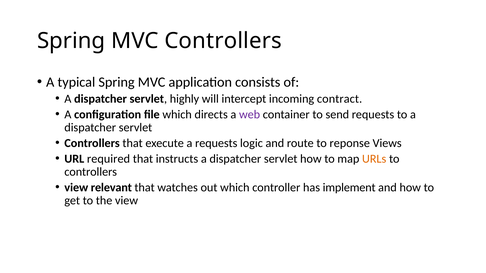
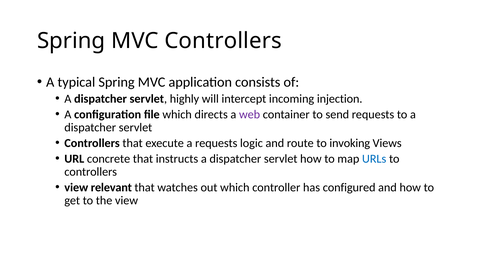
contract: contract -> injection
reponse: reponse -> invoking
required: required -> concrete
URLs colour: orange -> blue
implement: implement -> configured
